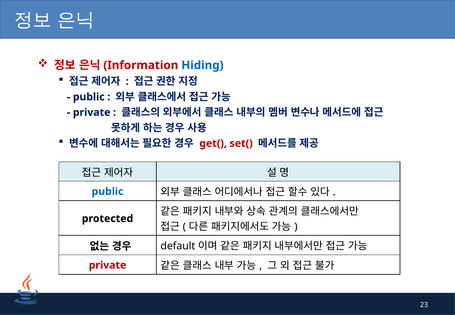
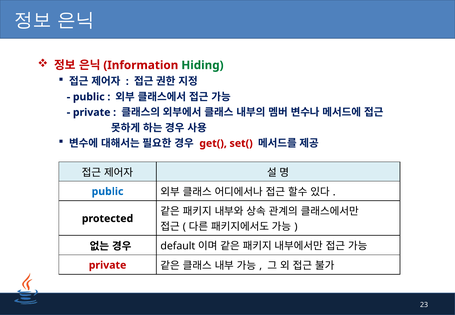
Hiding colour: blue -> green
